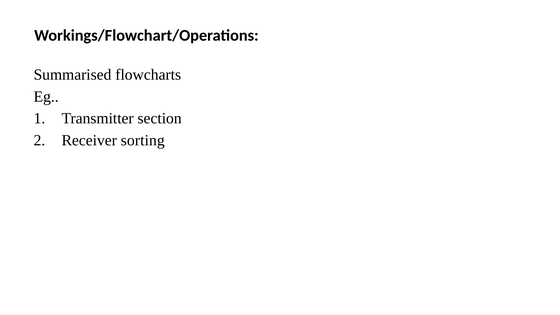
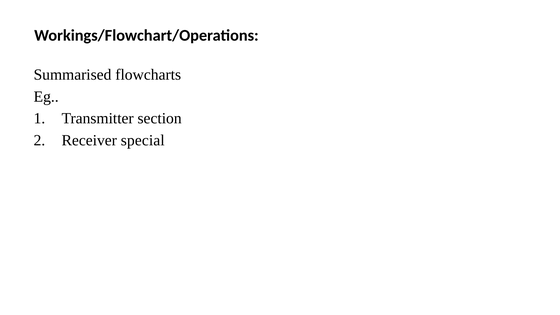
sorting: sorting -> special
